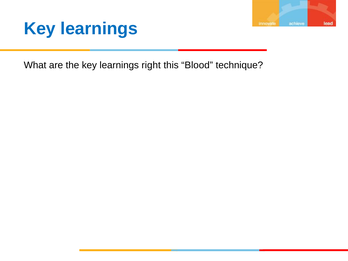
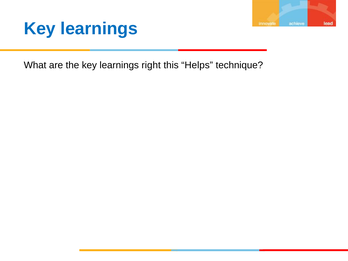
Blood: Blood -> Helps
